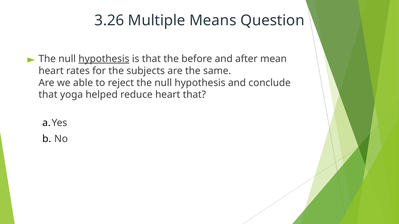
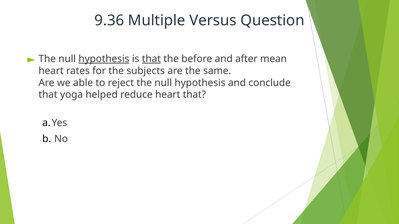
3.26: 3.26 -> 9.36
Means: Means -> Versus
that at (151, 59) underline: none -> present
